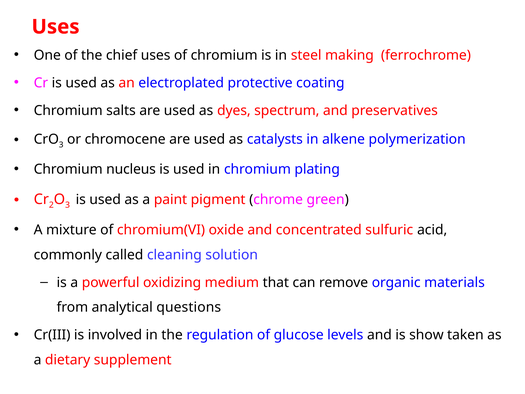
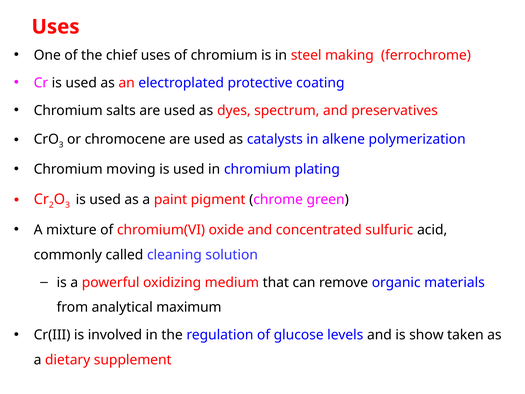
nucleus: nucleus -> moving
questions: questions -> maximum
